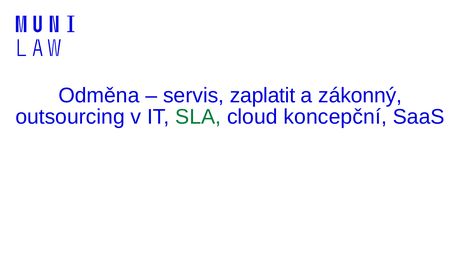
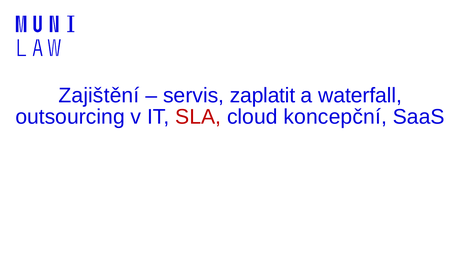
Odměna: Odměna -> Zajištění
zákonný: zákonný -> waterfall
SLA colour: green -> red
